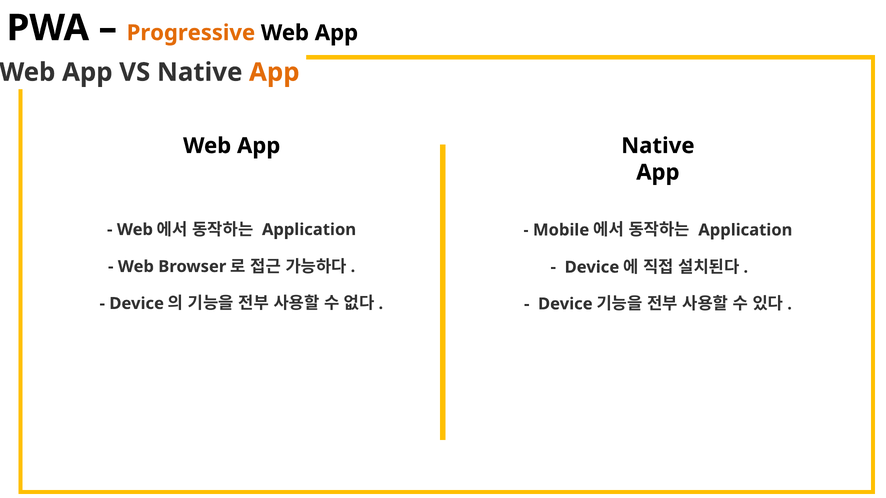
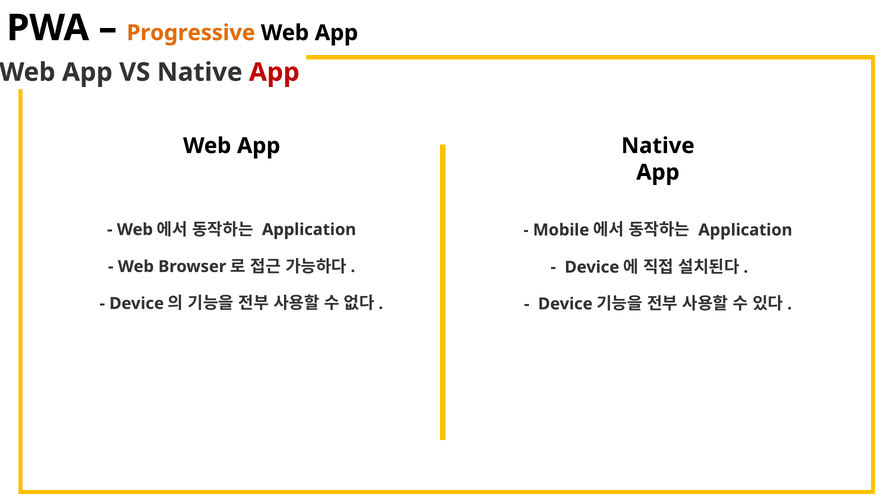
App at (274, 72) colour: orange -> red
